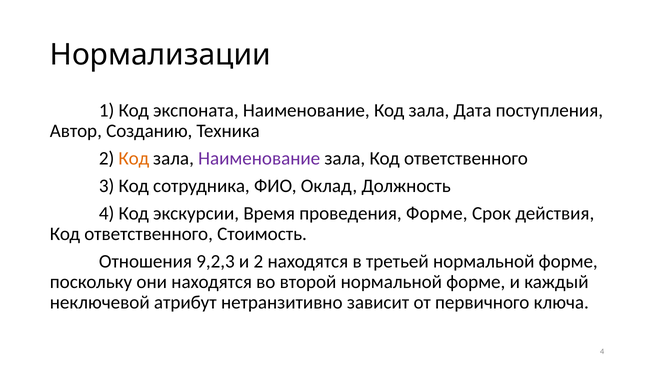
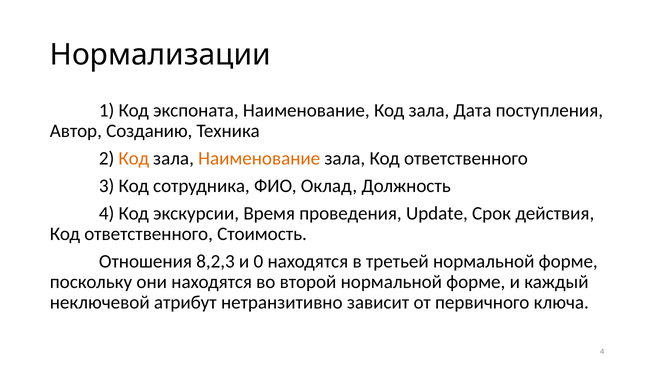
Наименование at (259, 158) colour: purple -> orange
проведения Форме: Форме -> Update
9,2,3: 9,2,3 -> 8,2,3
и 2: 2 -> 0
